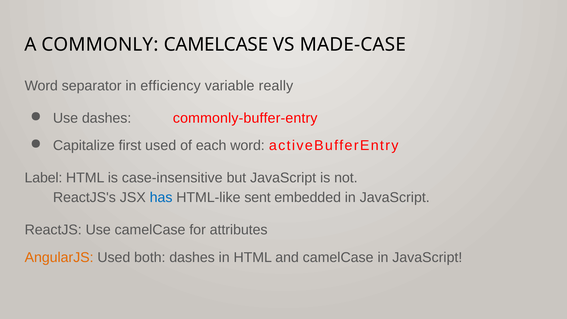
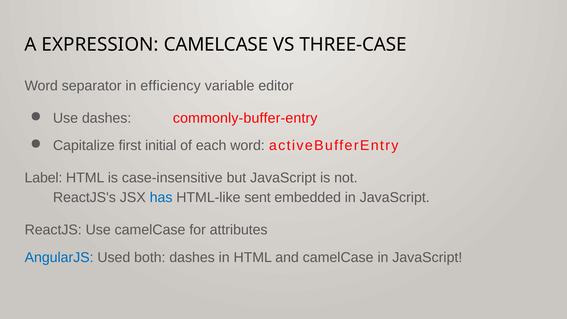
COMMONLY: COMMONLY -> EXPRESSION
MADE-CASE: MADE-CASE -> THREE-CASE
really: really -> editor
first used: used -> initial
AngularJS colour: orange -> blue
